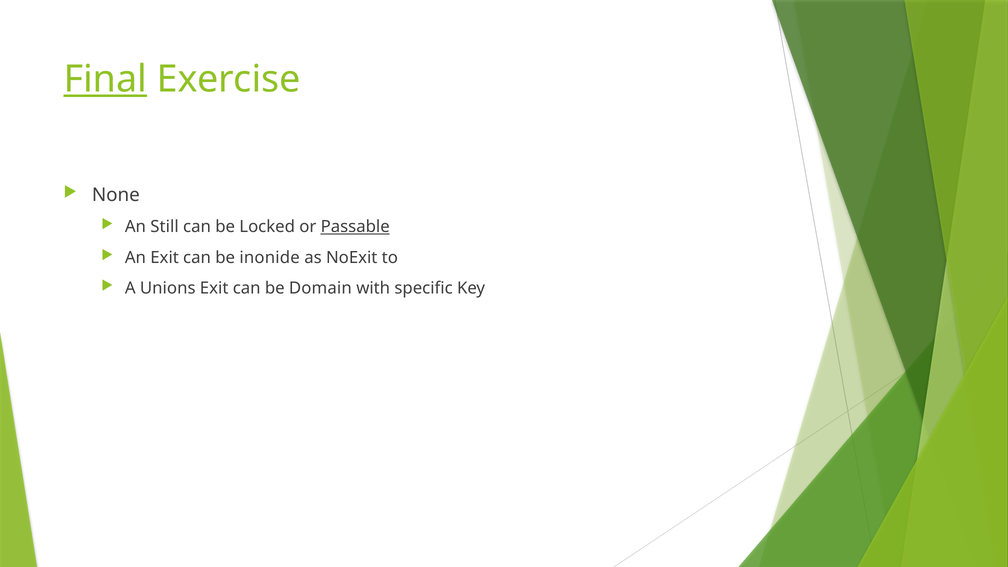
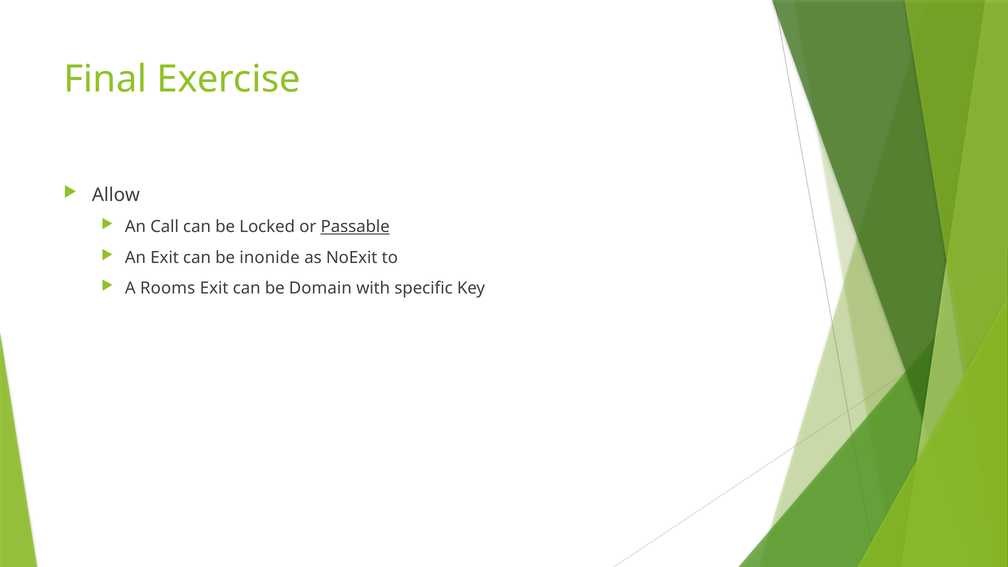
Final underline: present -> none
None: None -> Allow
Still: Still -> Call
Unions: Unions -> Rooms
